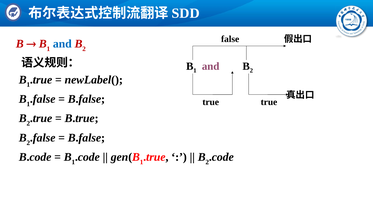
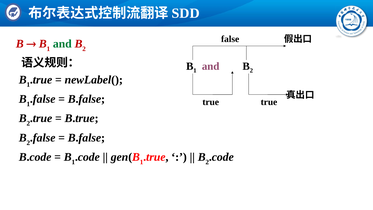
and at (62, 44) colour: blue -> green
